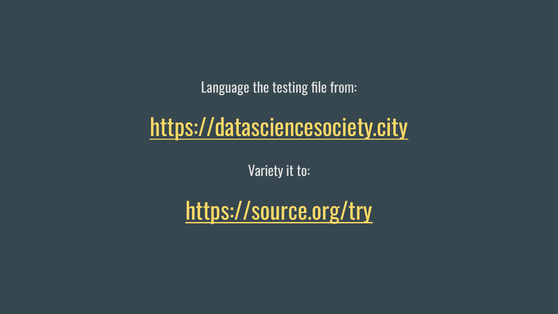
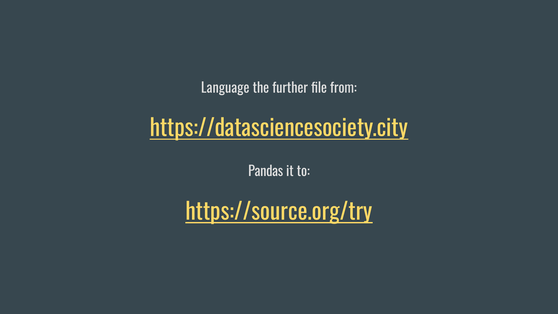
testing: testing -> further
Variety: Variety -> Pandas
